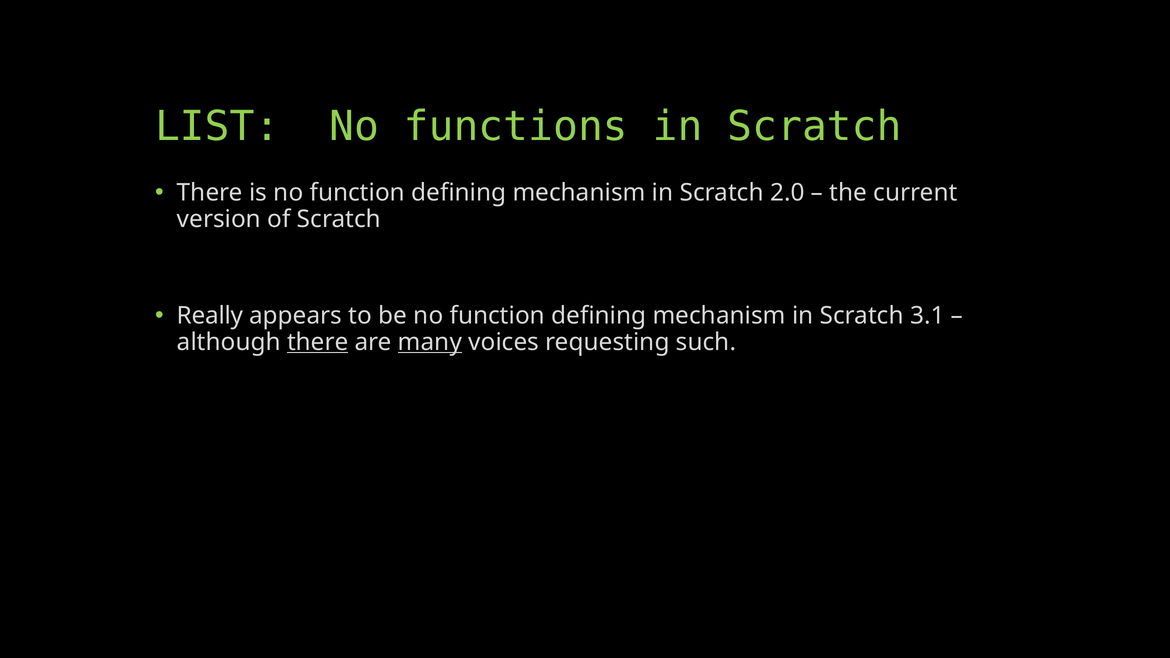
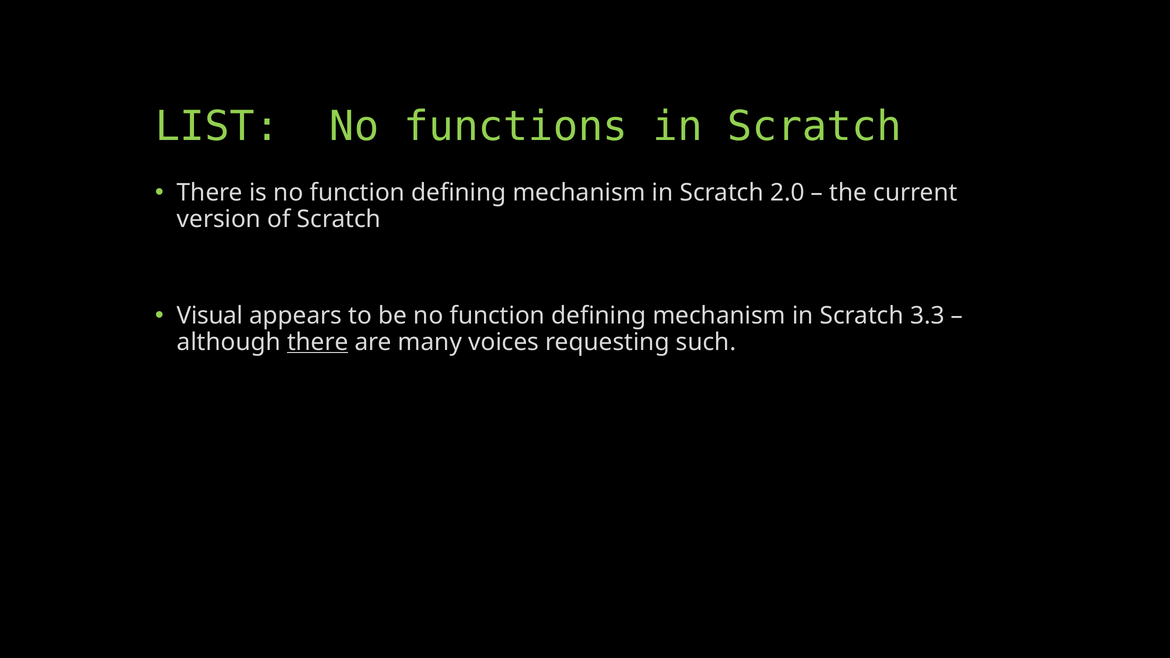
Really: Really -> Visual
3.1: 3.1 -> 3.3
many underline: present -> none
